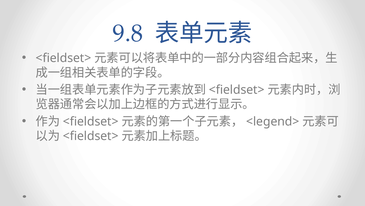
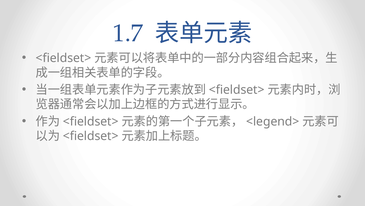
9.8: 9.8 -> 1.7
